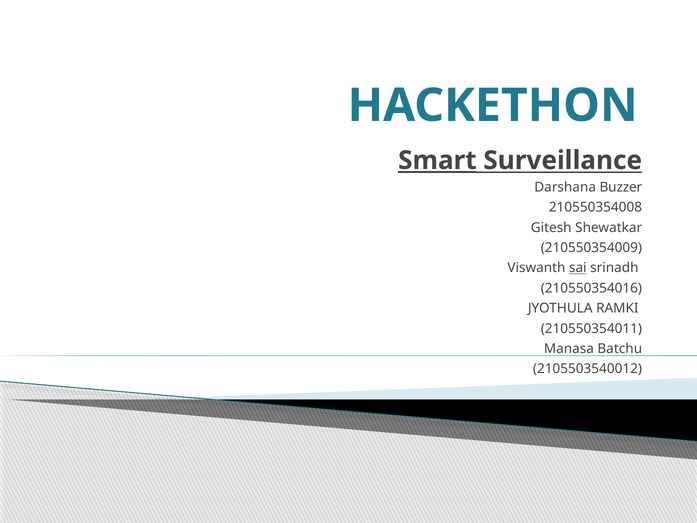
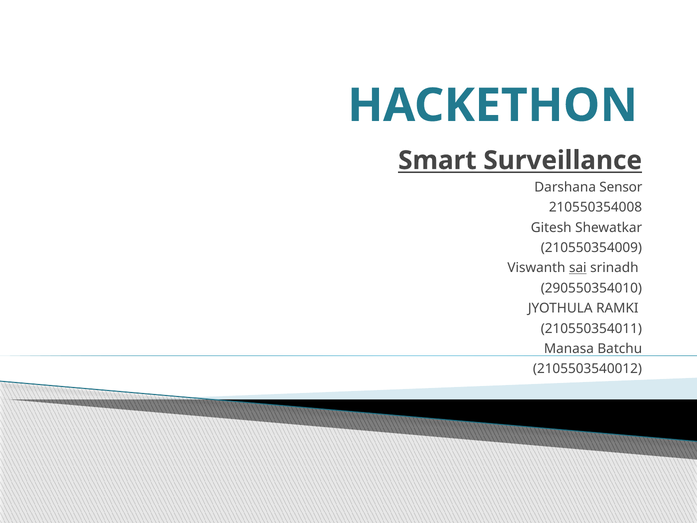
Smart underline: present -> none
Buzzer: Buzzer -> Sensor
210550354016: 210550354016 -> 290550354010
